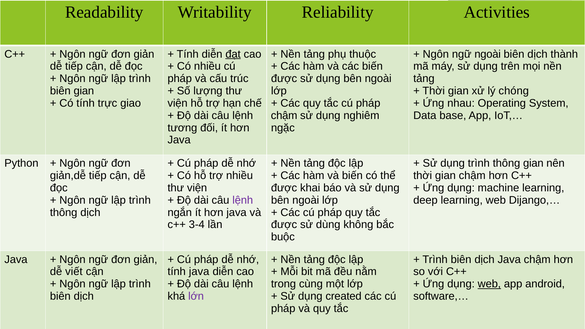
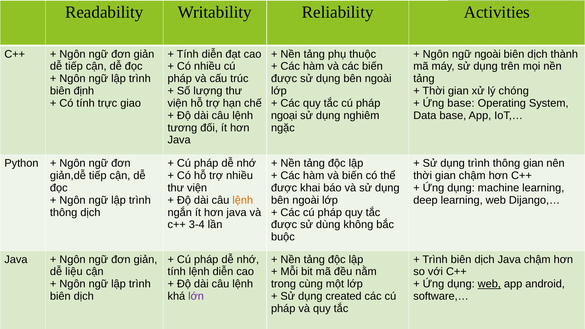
đạt underline: present -> none
biên gian: gian -> định
Ứng nhau: nhau -> base
chậm at (284, 115): chậm -> ngoại
lệnh at (243, 200) colour: purple -> orange
viết: viết -> liệu
tính java: java -> lệnh
